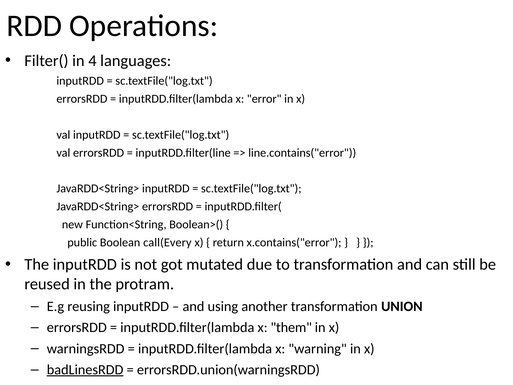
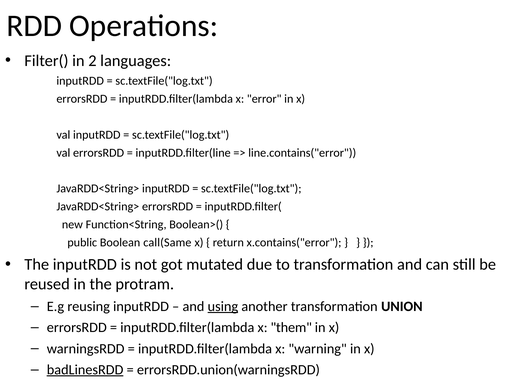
4: 4 -> 2
call(Every: call(Every -> call(Same
using underline: none -> present
